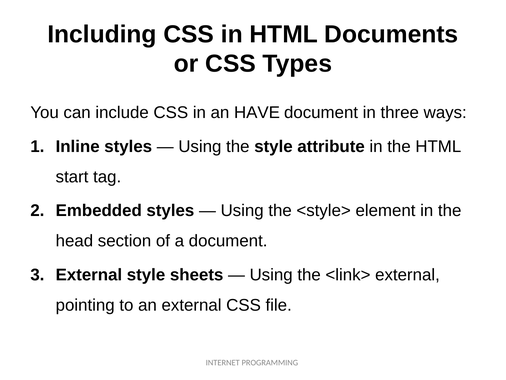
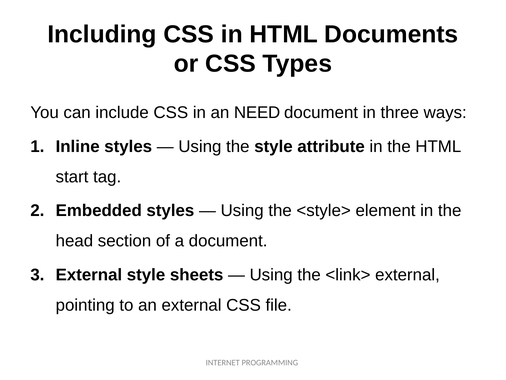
HAVE: HAVE -> NEED
